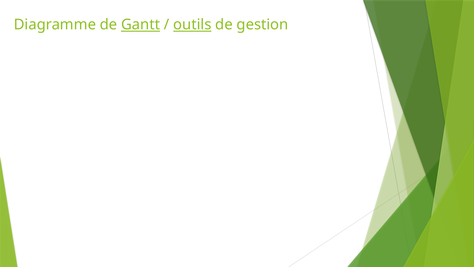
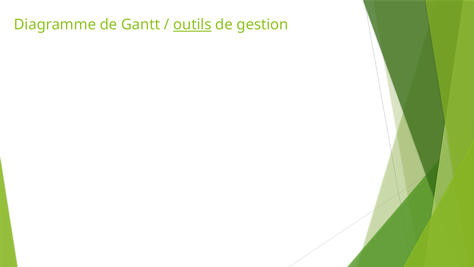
Gantt underline: present -> none
